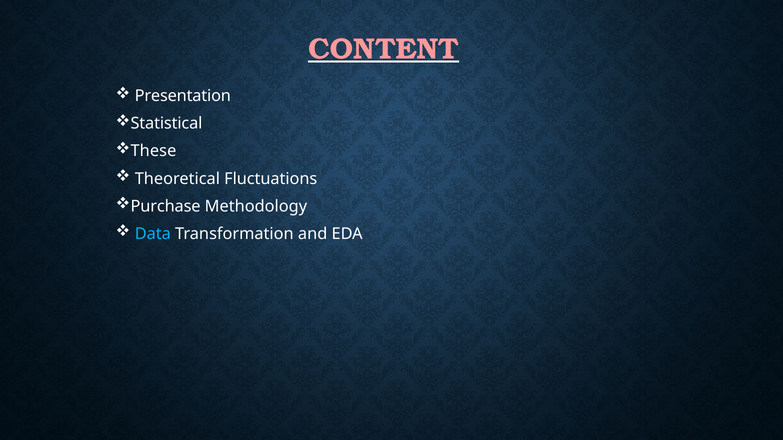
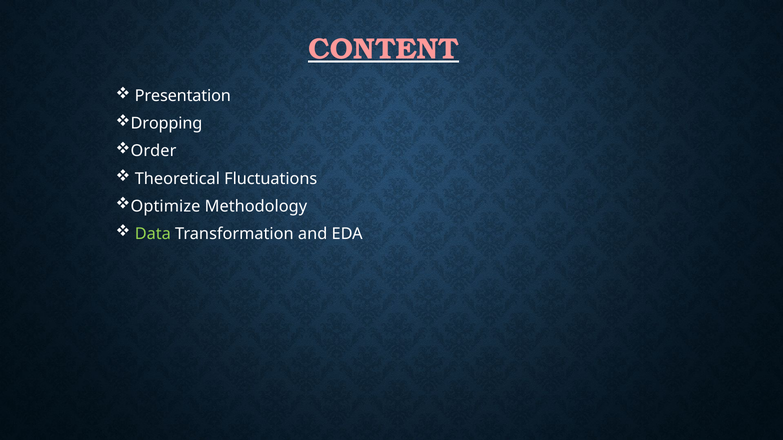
Statistical: Statistical -> Dropping
These: These -> Order
Purchase: Purchase -> Optimize
Data colour: light blue -> light green
